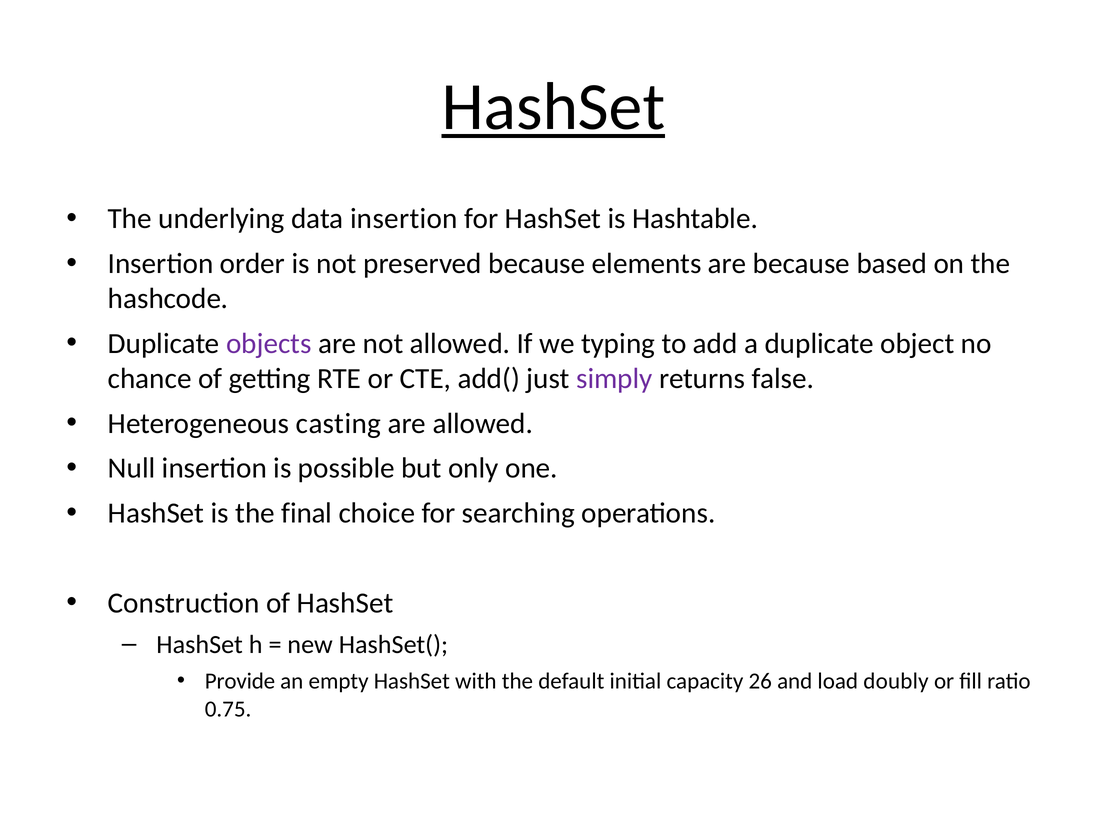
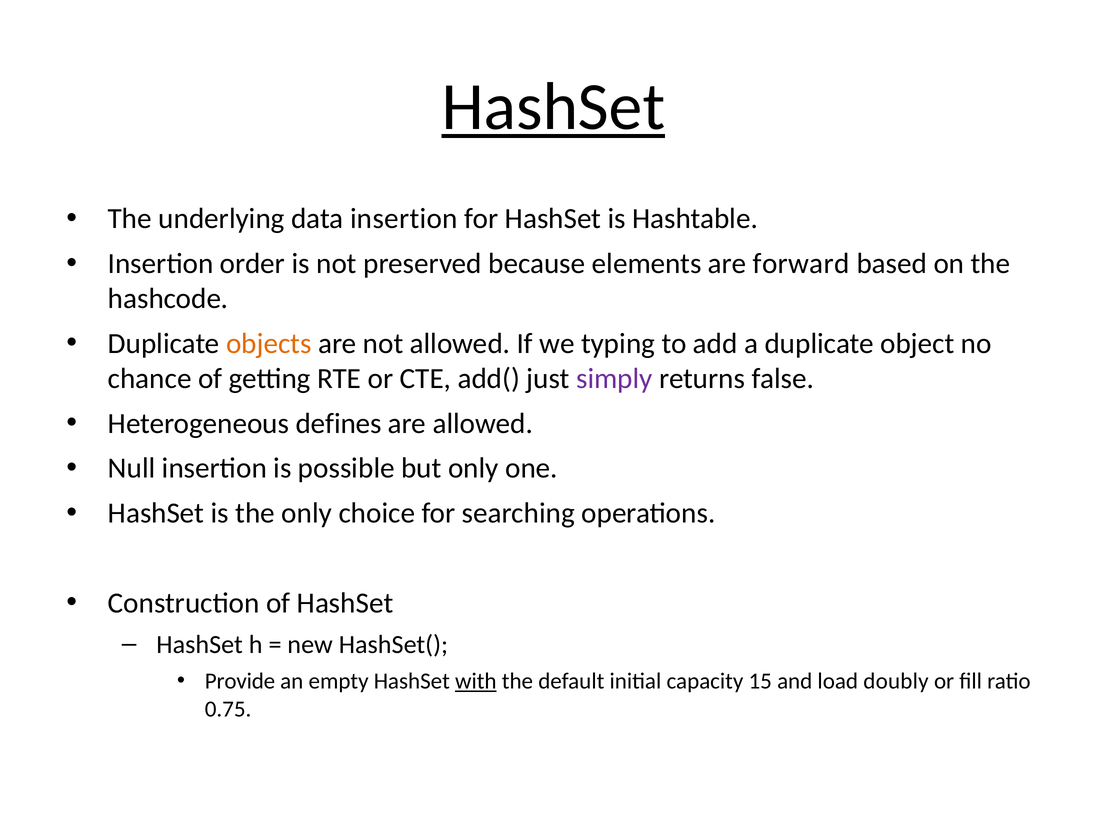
are because: because -> forward
objects colour: purple -> orange
casting: casting -> defines
the final: final -> only
with underline: none -> present
26: 26 -> 15
